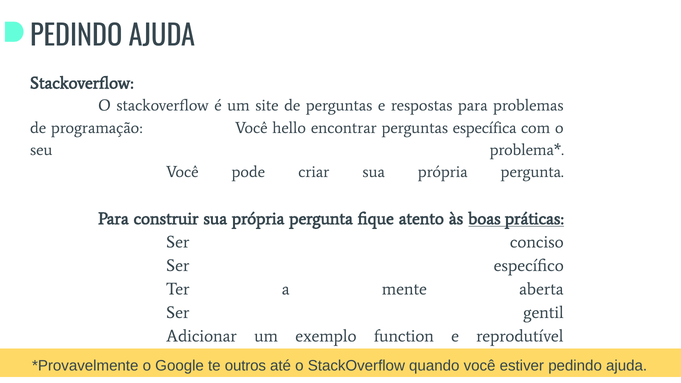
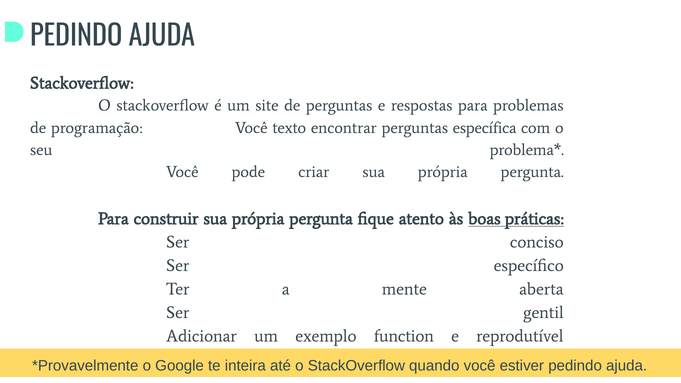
hello: hello -> texto
outros: outros -> inteira
